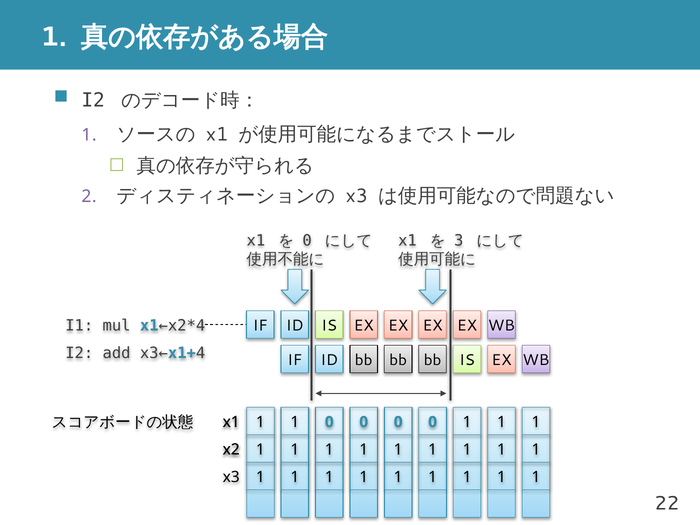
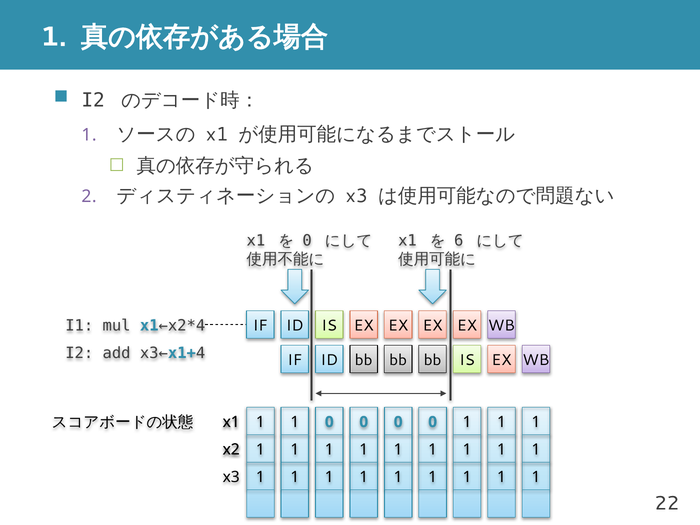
3: 3 -> 6
